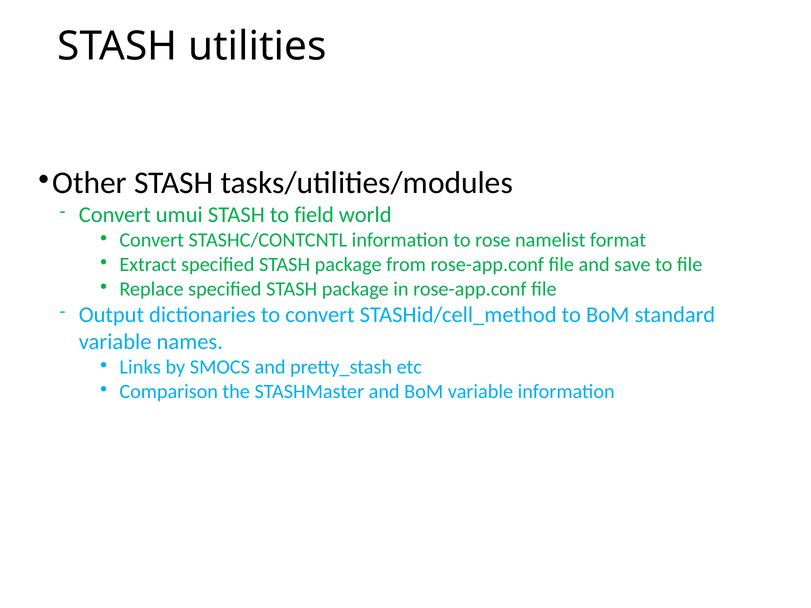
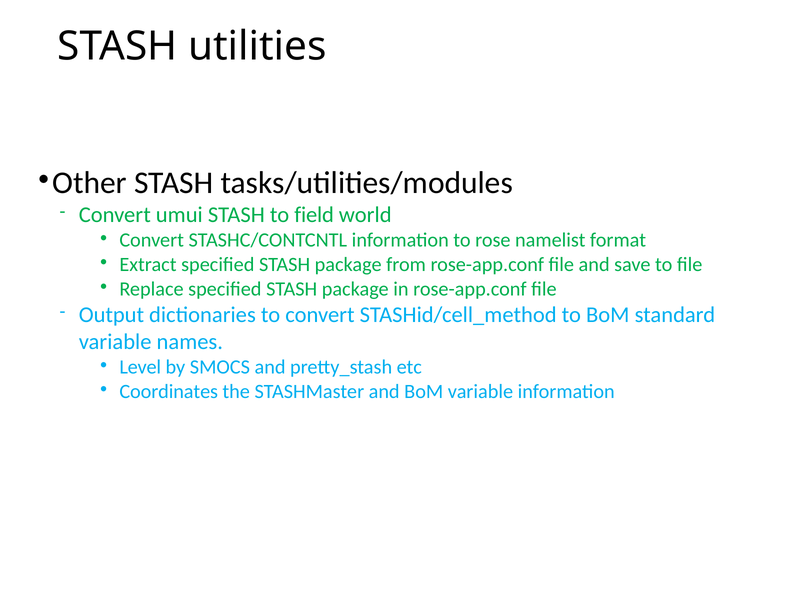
Links: Links -> Level
Comparison: Comparison -> Coordinates
